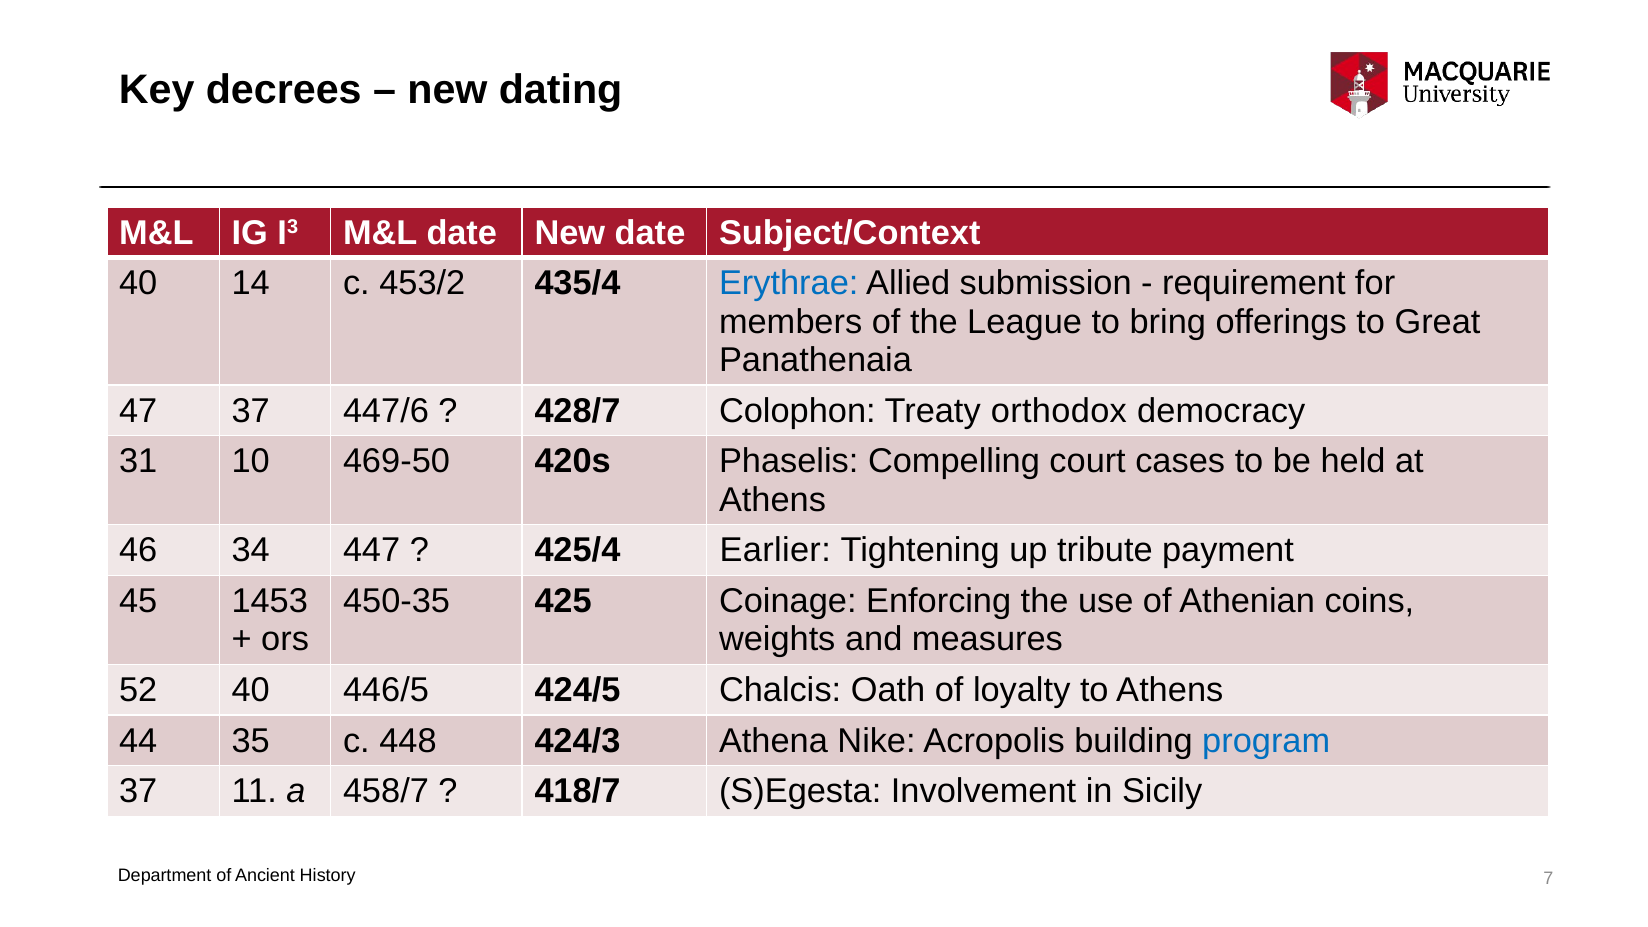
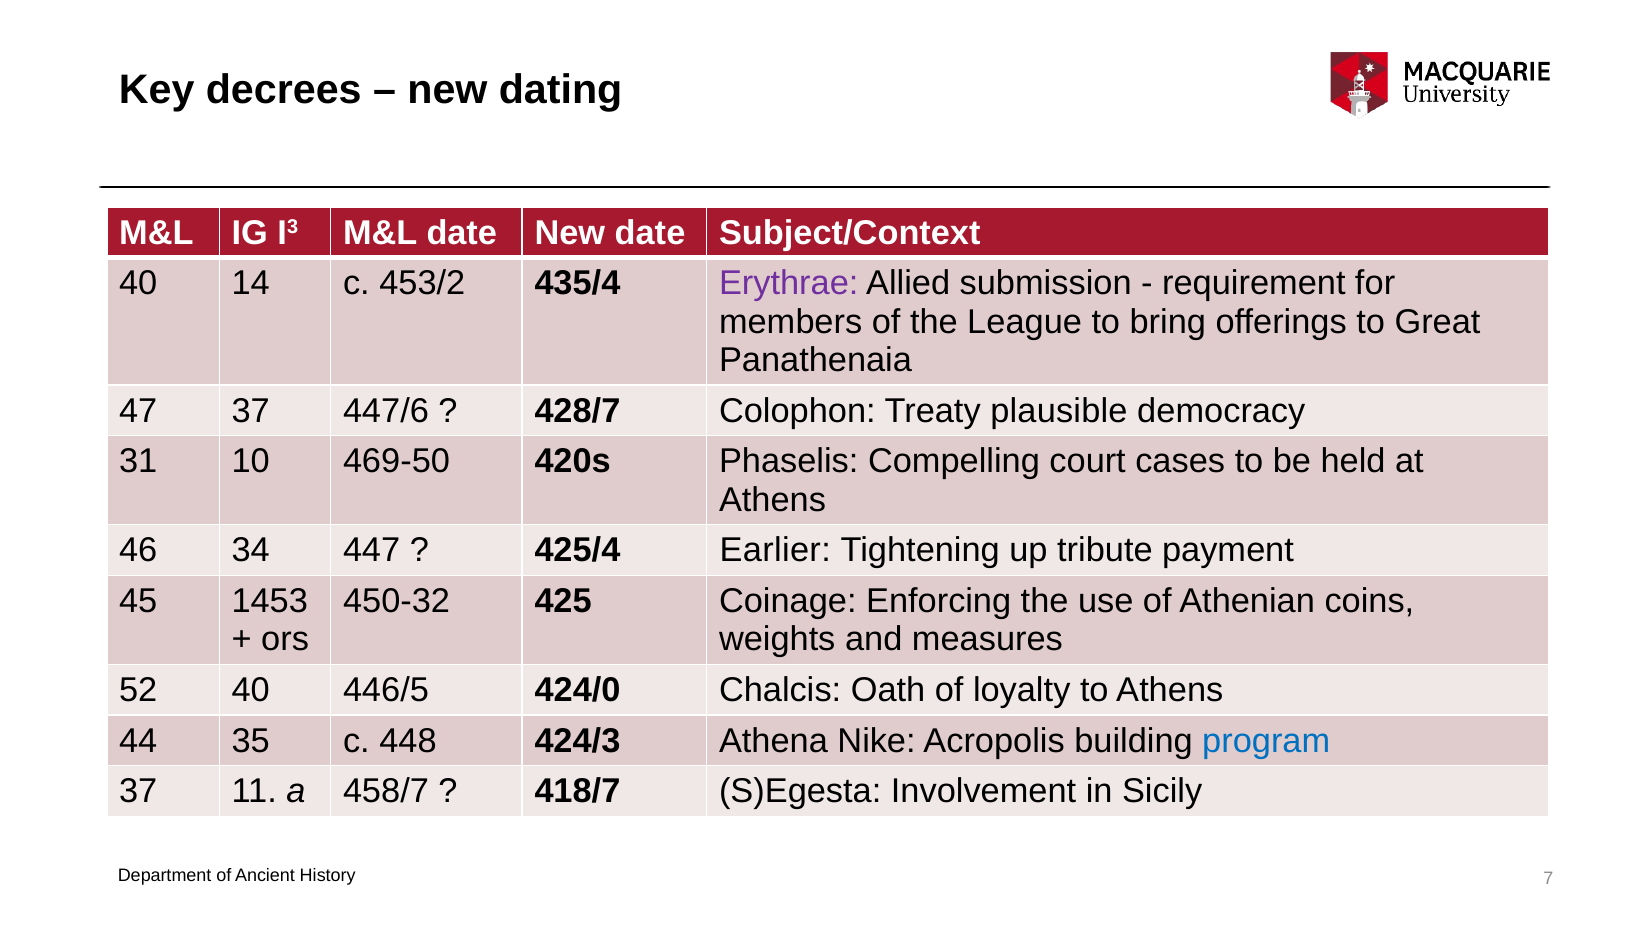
Erythrae colour: blue -> purple
orthodox: orthodox -> plausible
450-35: 450-35 -> 450-32
424/5: 424/5 -> 424/0
